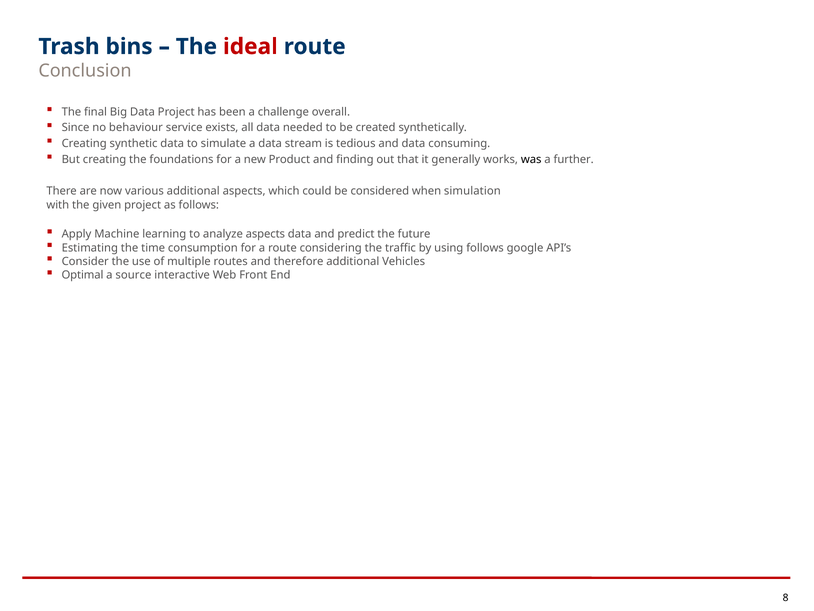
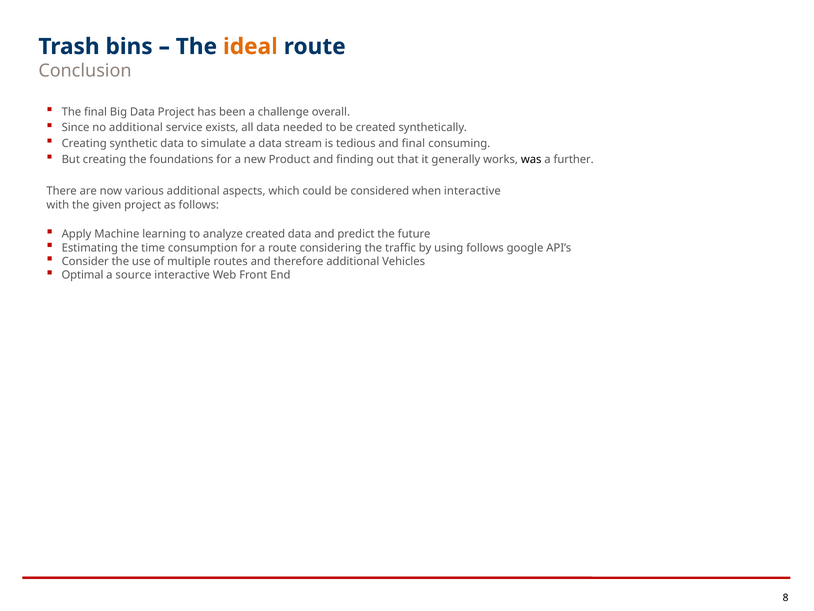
ideal colour: red -> orange
no behaviour: behaviour -> additional
and data: data -> final
when simulation: simulation -> interactive
analyze aspects: aspects -> created
